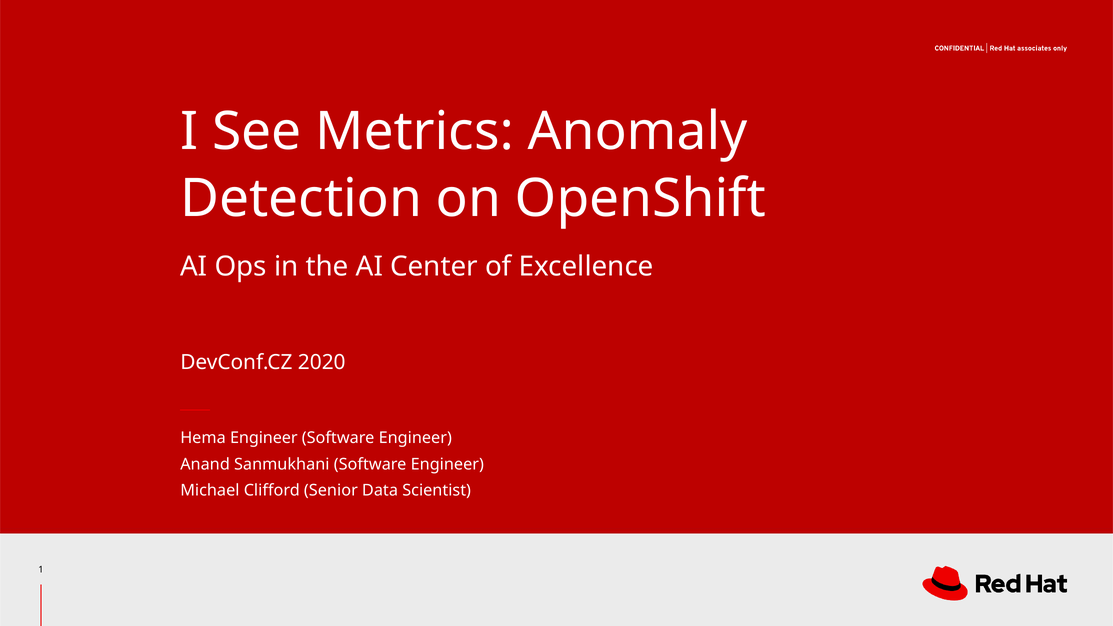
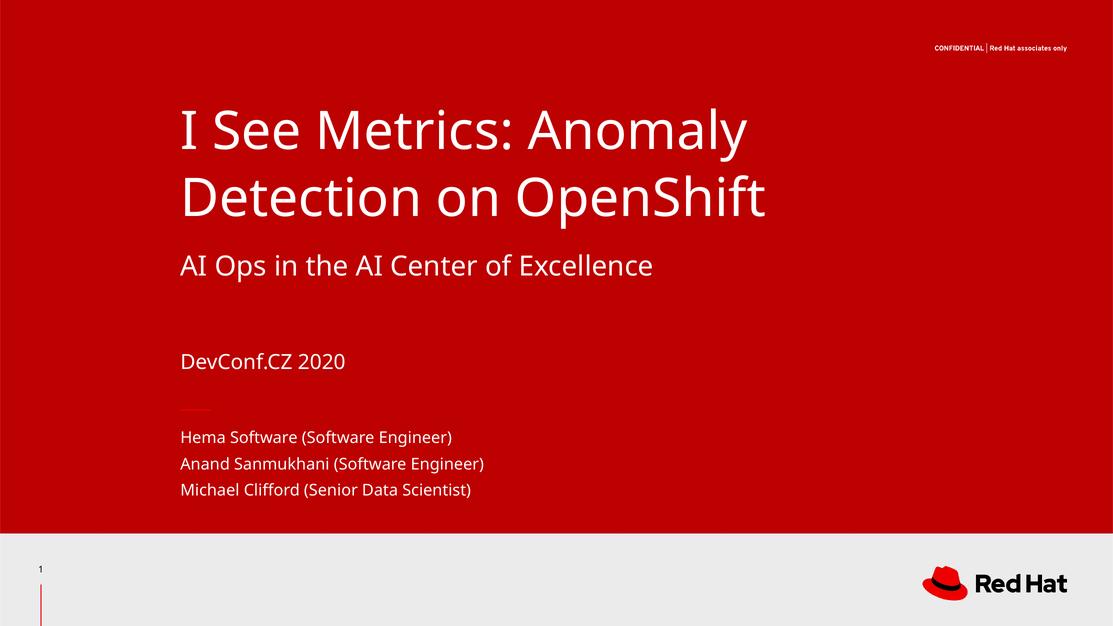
Hema Engineer: Engineer -> Software
